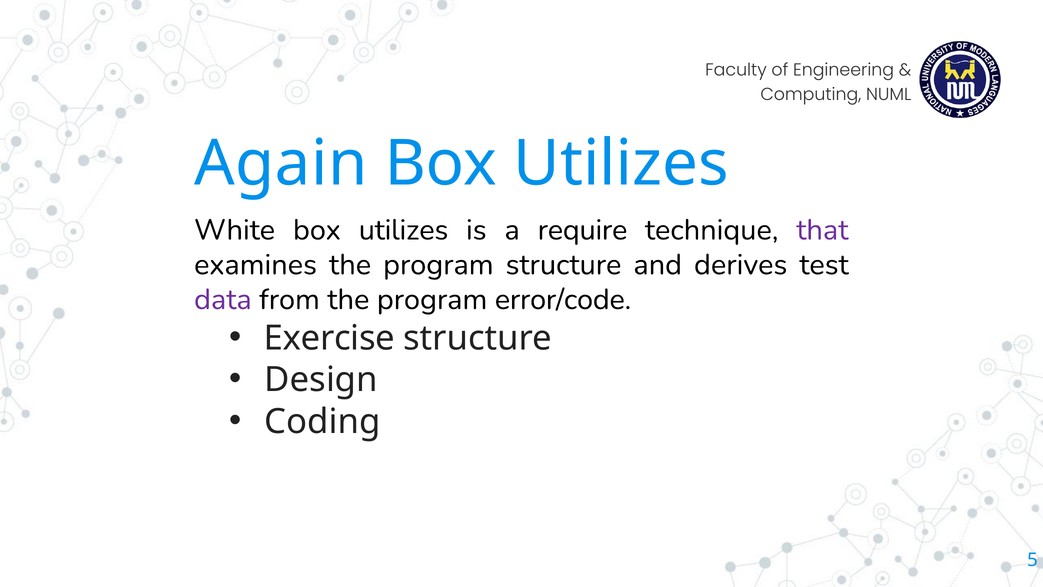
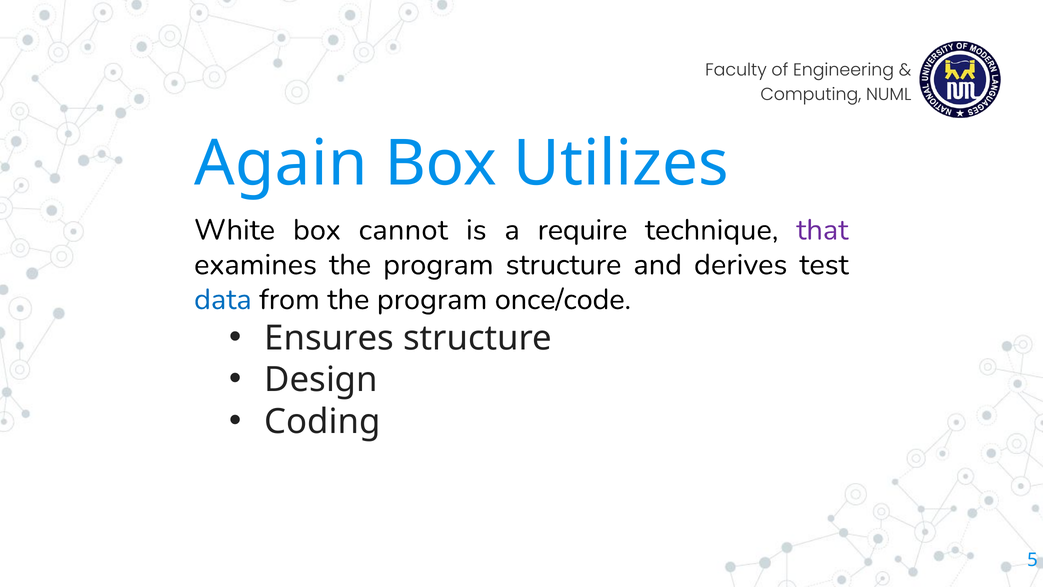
White box utilizes: utilizes -> cannot
data colour: purple -> blue
error/code: error/code -> once/code
Exercise: Exercise -> Ensures
